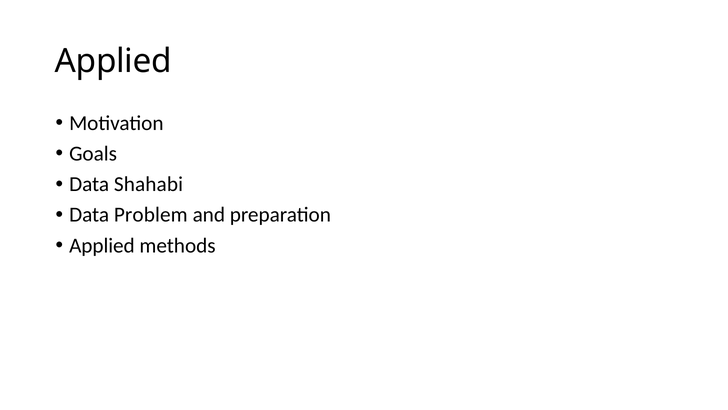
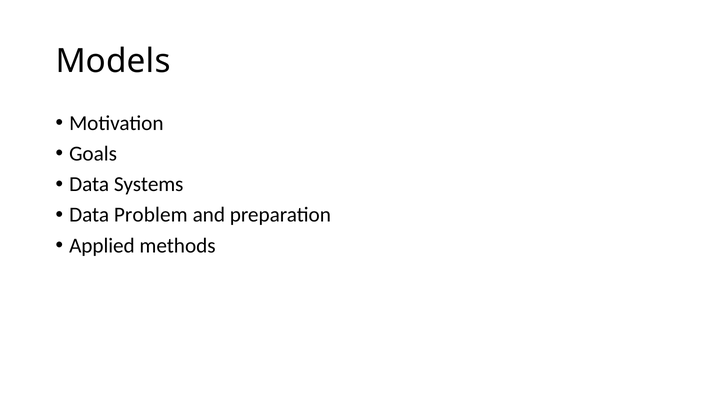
Applied at (113, 61): Applied -> Models
Shahabi: Shahabi -> Systems
